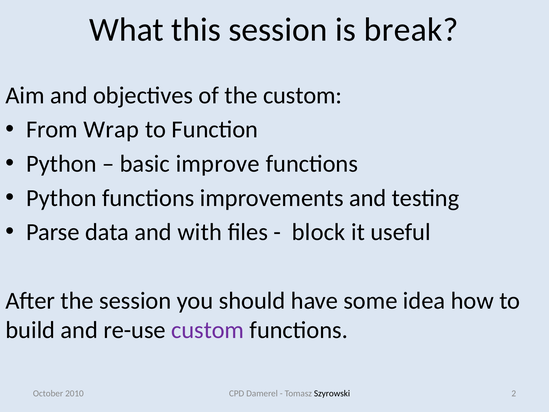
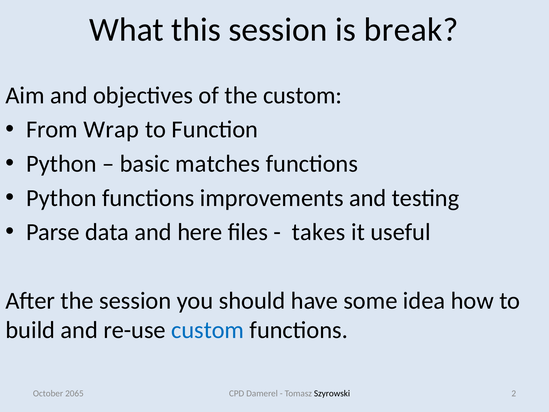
improve: improve -> matches
with: with -> here
block: block -> takes
custom at (208, 330) colour: purple -> blue
2010: 2010 -> 2065
